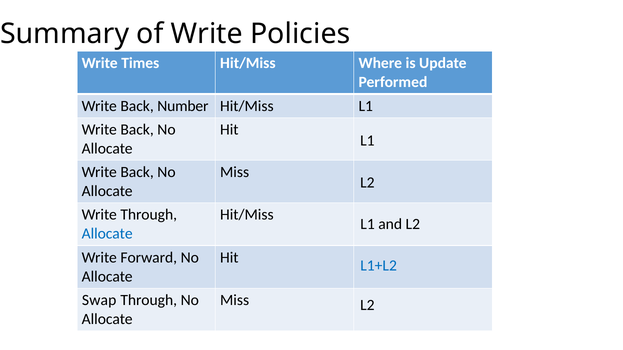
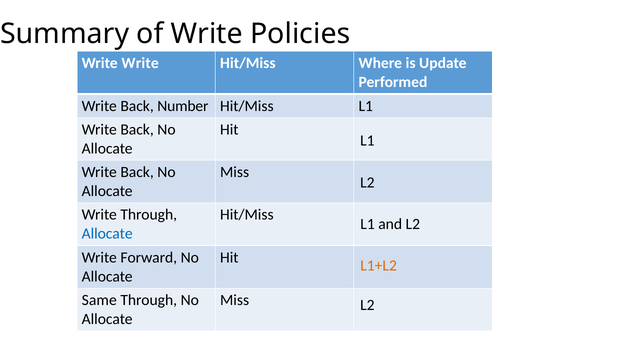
Write Times: Times -> Write
L1+L2 colour: blue -> orange
Swap: Swap -> Same
